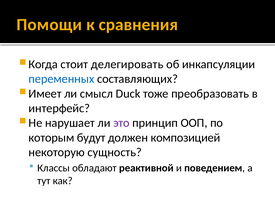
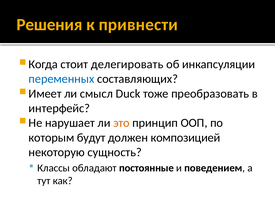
Помощи: Помощи -> Решения
сравнения: сравнения -> привнести
это colour: purple -> orange
реактивной: реактивной -> постоянные
